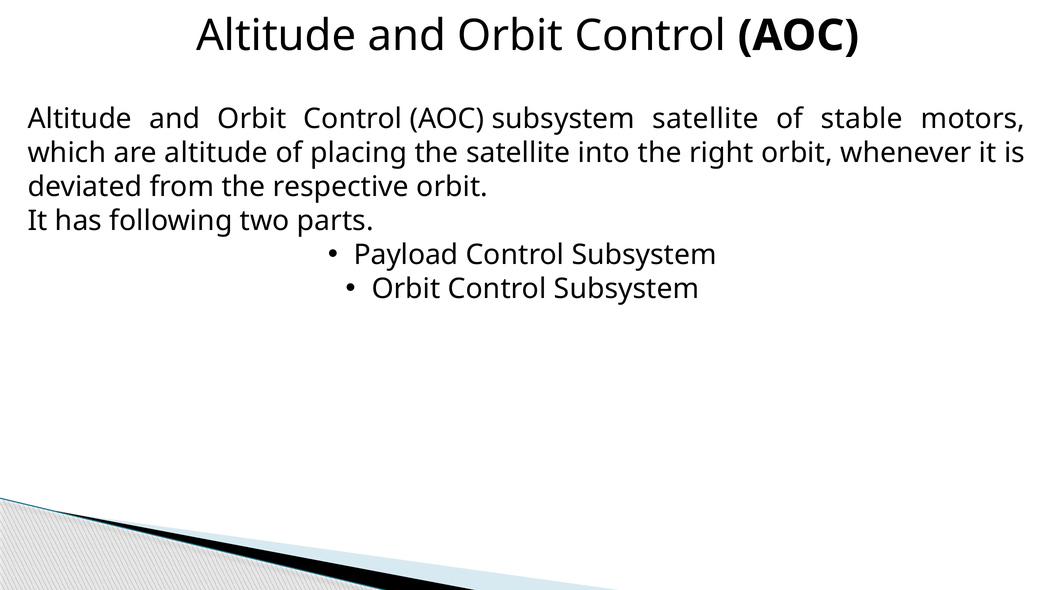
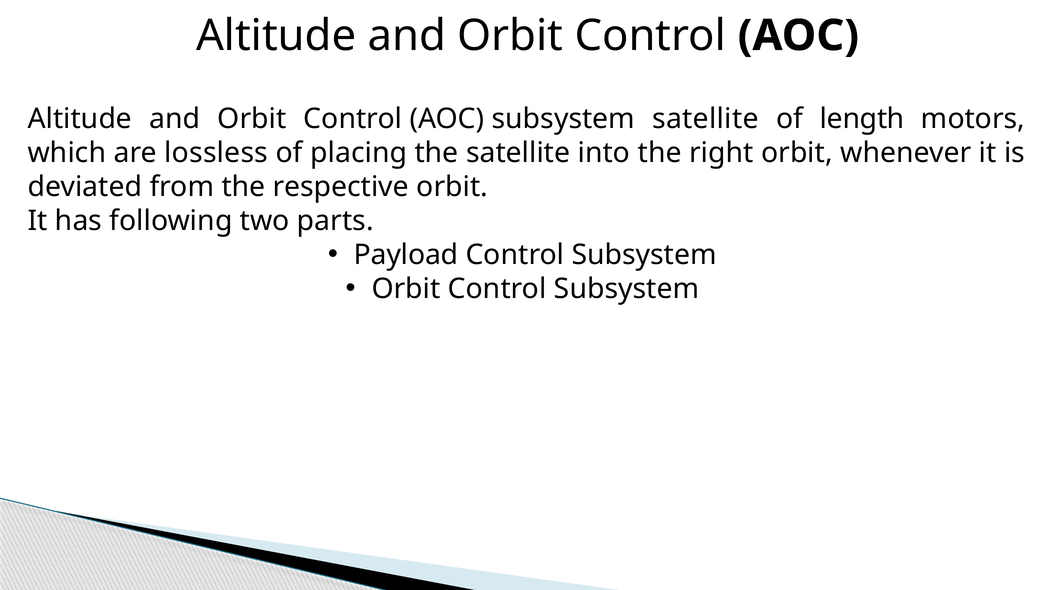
stable: stable -> length
are altitude: altitude -> lossless
